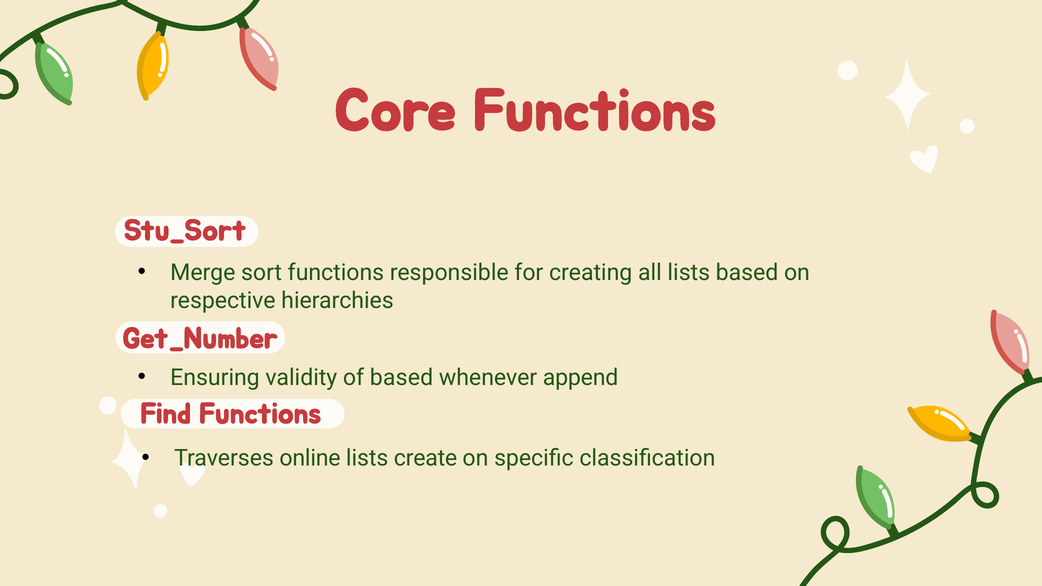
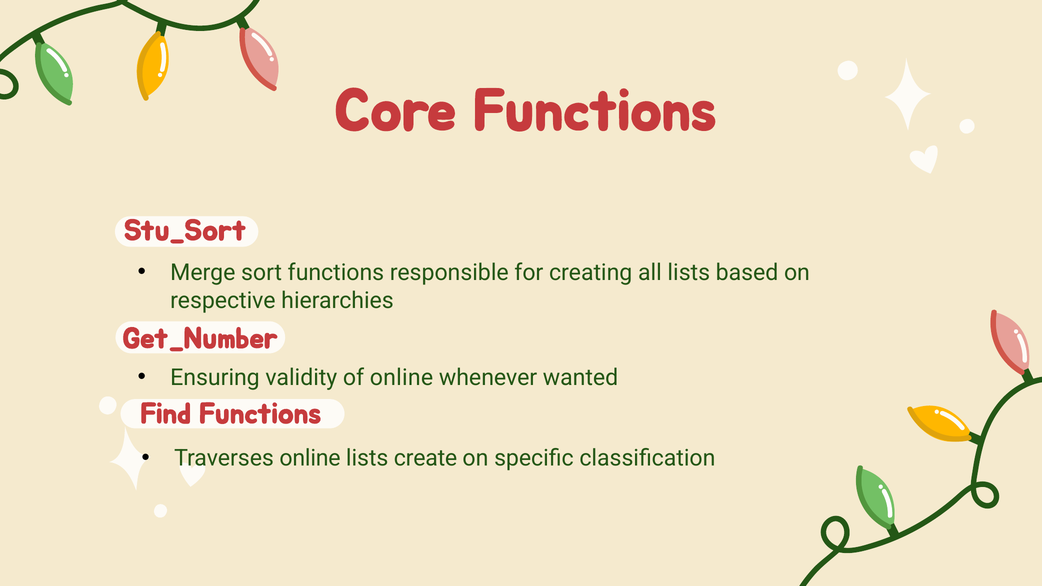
of based: based -> online
append: append -> wanted
